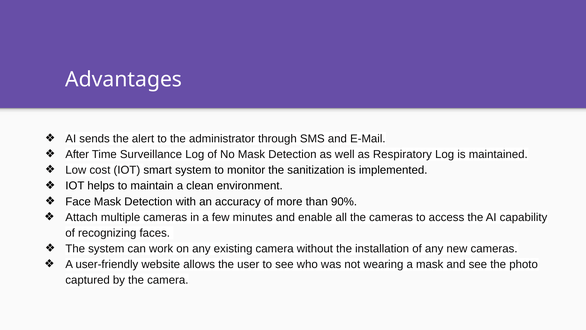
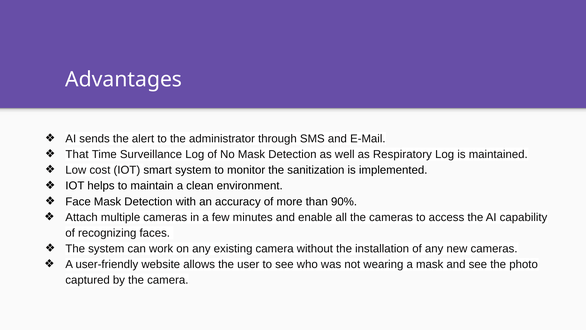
After: After -> That
